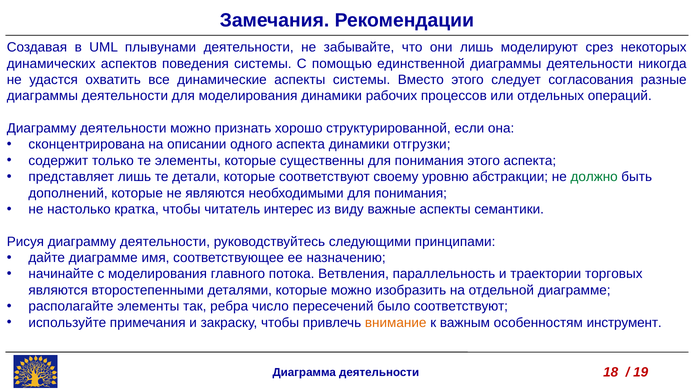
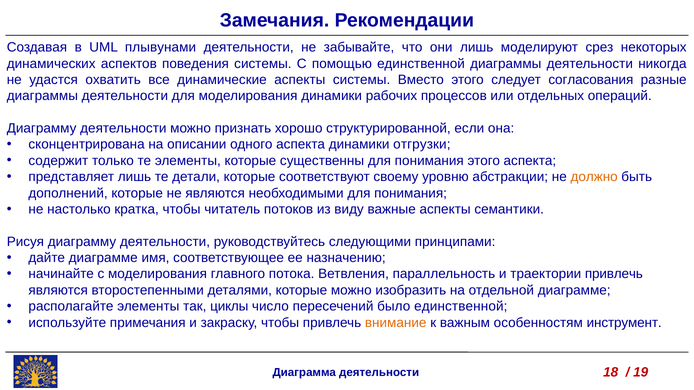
должно colour: green -> orange
интерес: интерес -> потоков
траектории торговых: торговых -> привлечь
ребра: ребра -> циклы
было соответствуют: соответствуют -> единственной
